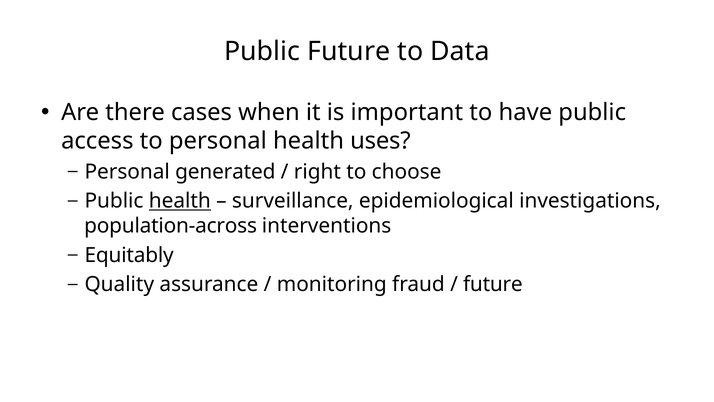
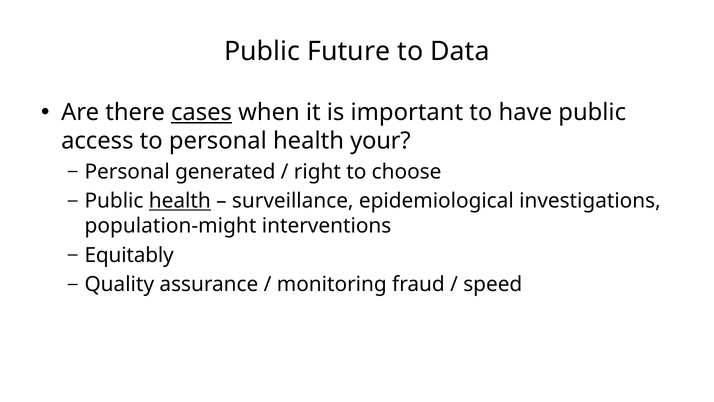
cases underline: none -> present
uses: uses -> your
population-across: population-across -> population-might
future at (493, 284): future -> speed
